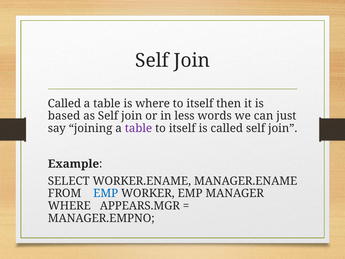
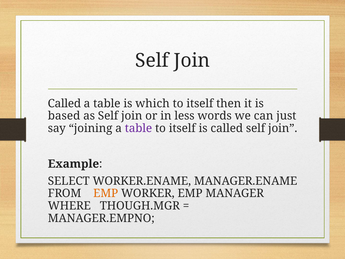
is where: where -> which
EMP at (106, 193) colour: blue -> orange
APPEARS.MGR: APPEARS.MGR -> THOUGH.MGR
